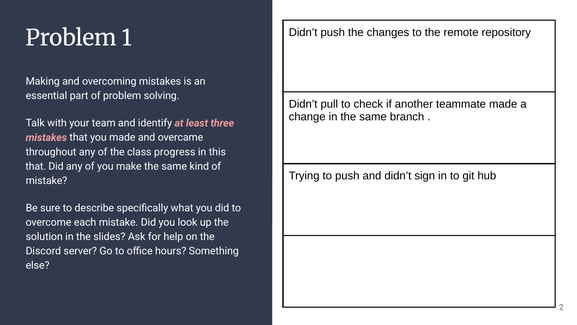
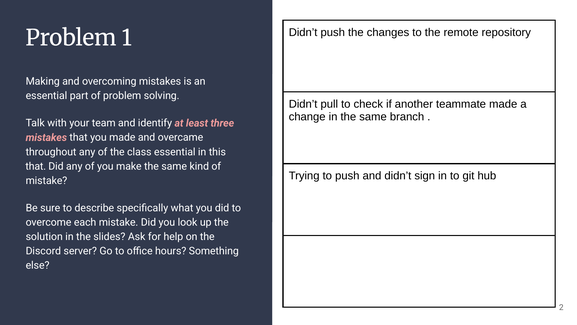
class progress: progress -> essential
